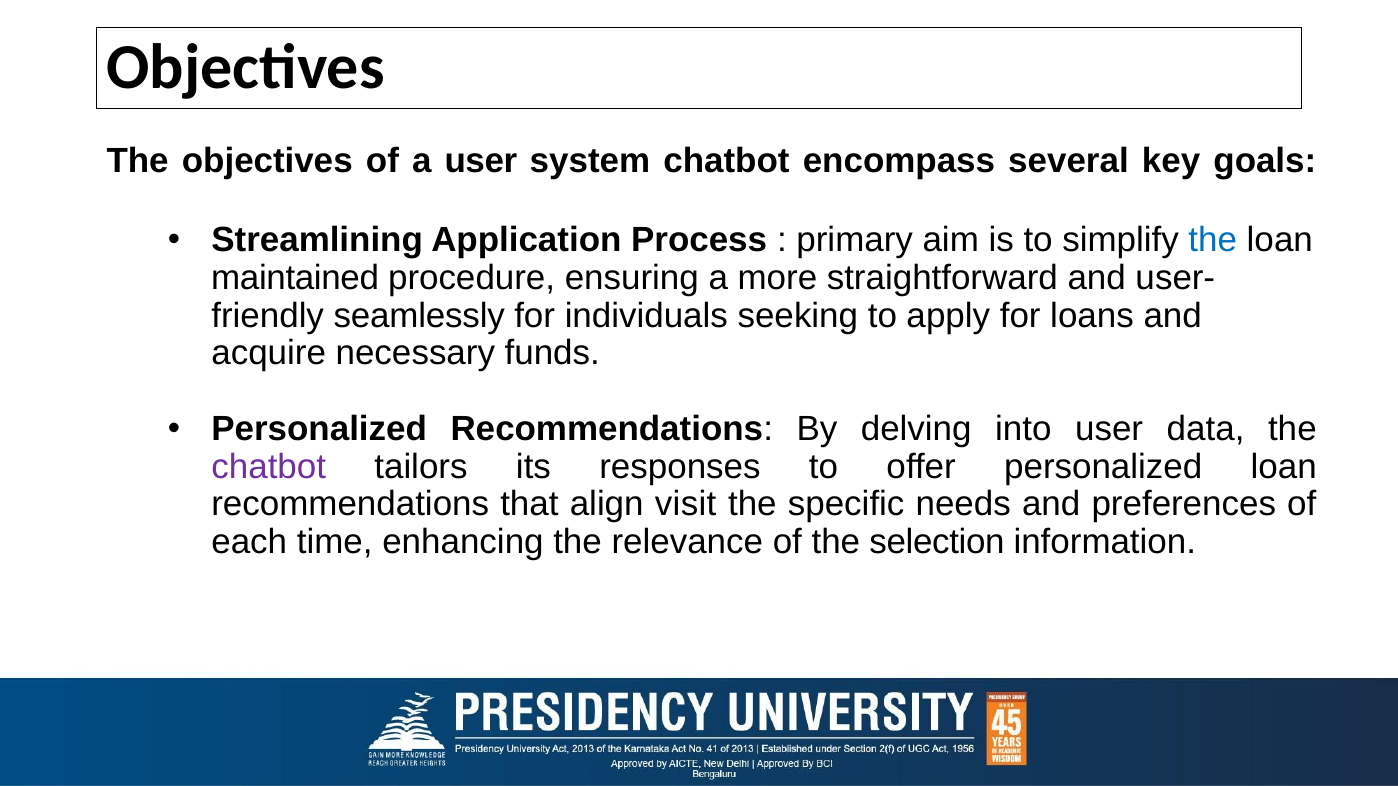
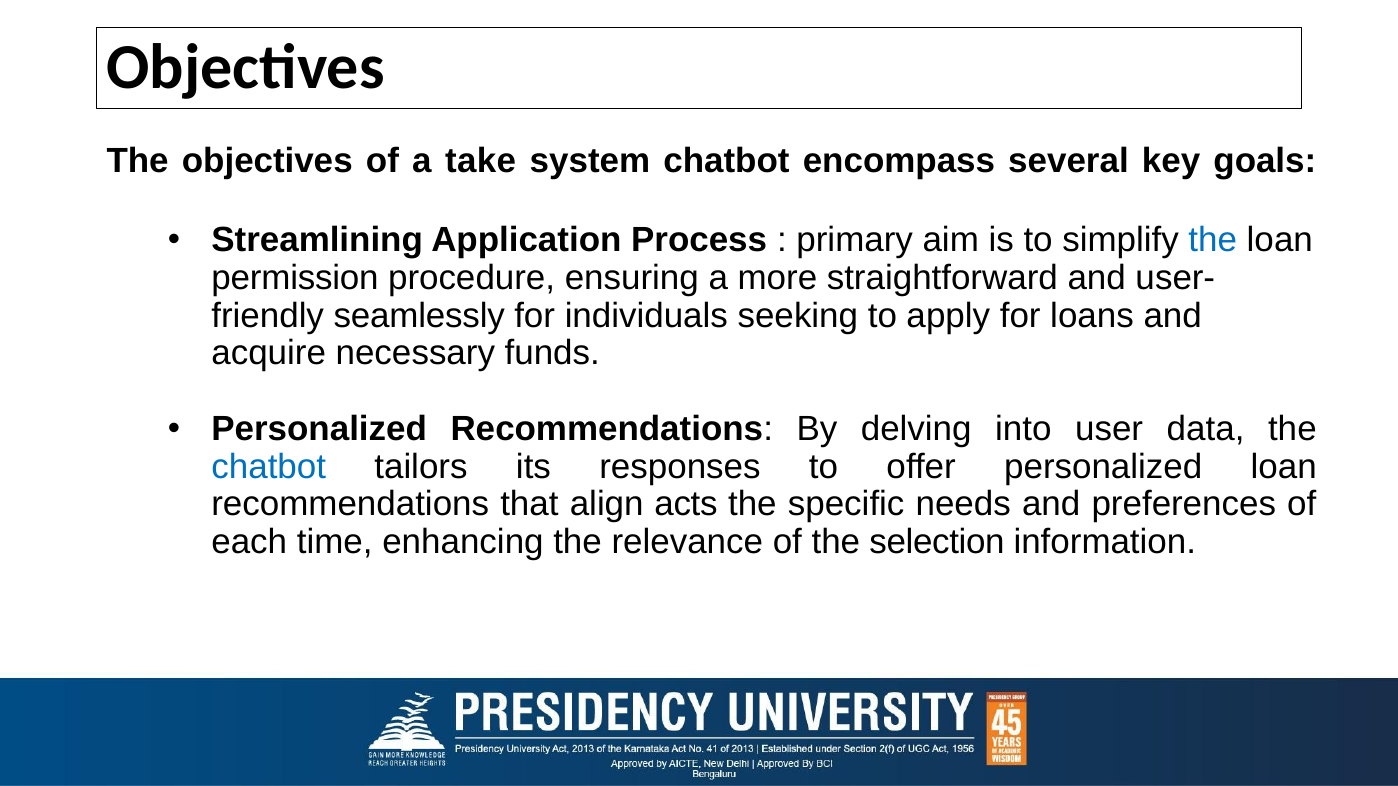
a user: user -> take
maintained: maintained -> permission
chatbot at (269, 467) colour: purple -> blue
visit: visit -> acts
